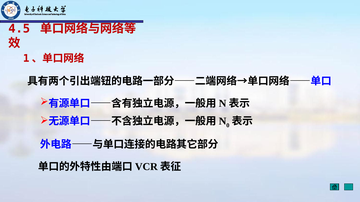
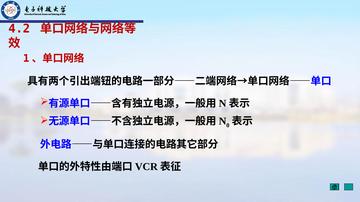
4.5: 4.5 -> 4.2
